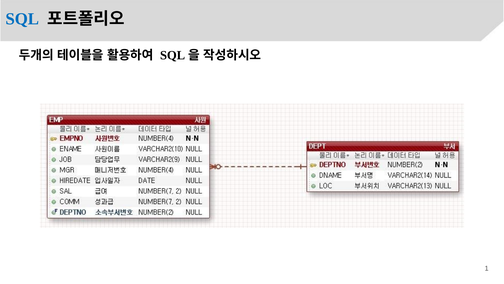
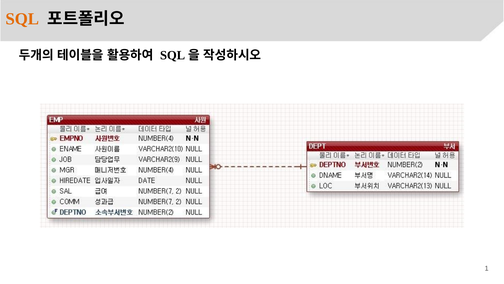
SQL colour: blue -> orange
